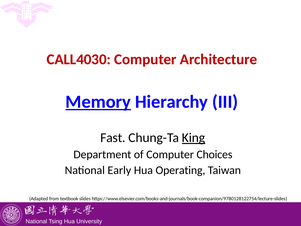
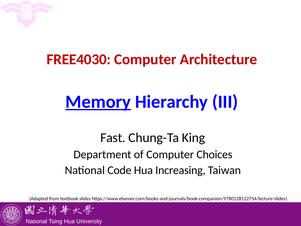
CALL4030: CALL4030 -> FREE4030
King underline: present -> none
Early: Early -> Code
Operating: Operating -> Increasing
